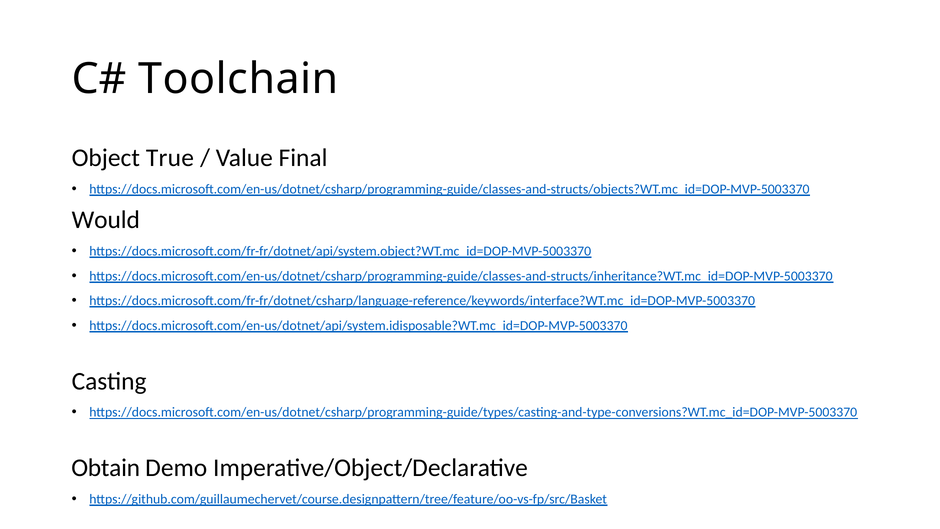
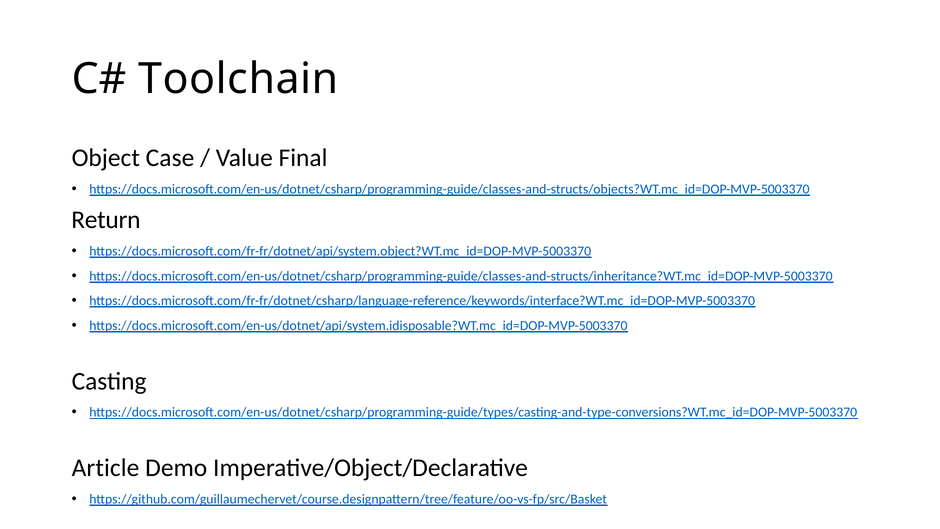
True: True -> Case
Would: Would -> Return
Obtain: Obtain -> Article
